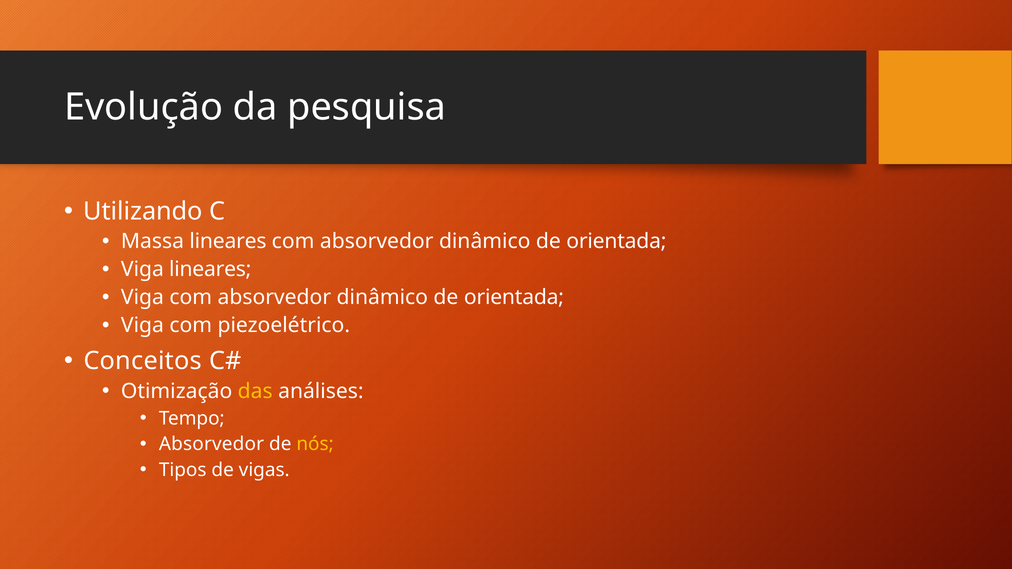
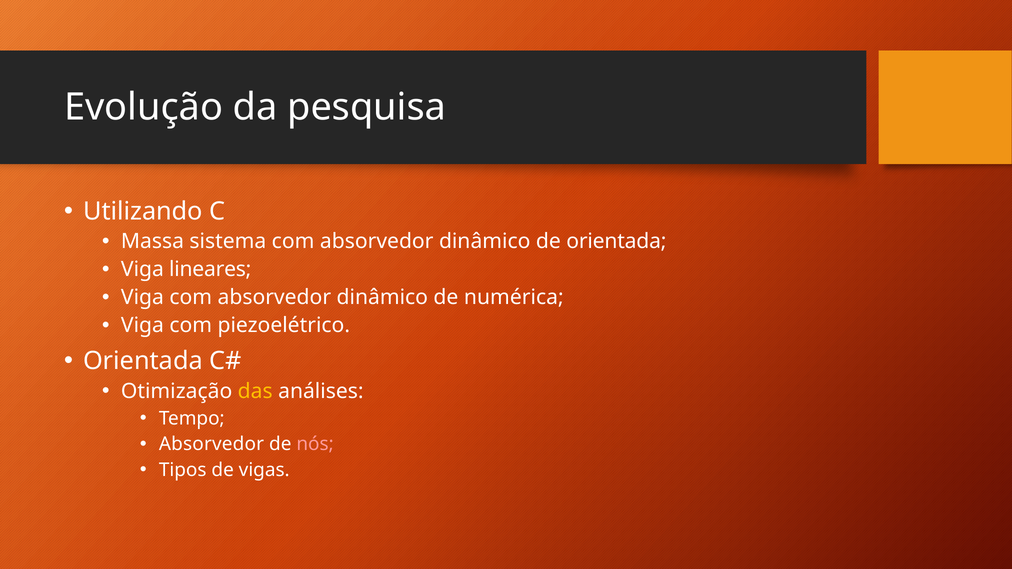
Massa lineares: lineares -> sistema
orientada at (514, 298): orientada -> numérica
Conceitos at (143, 361): Conceitos -> Orientada
nós colour: yellow -> pink
